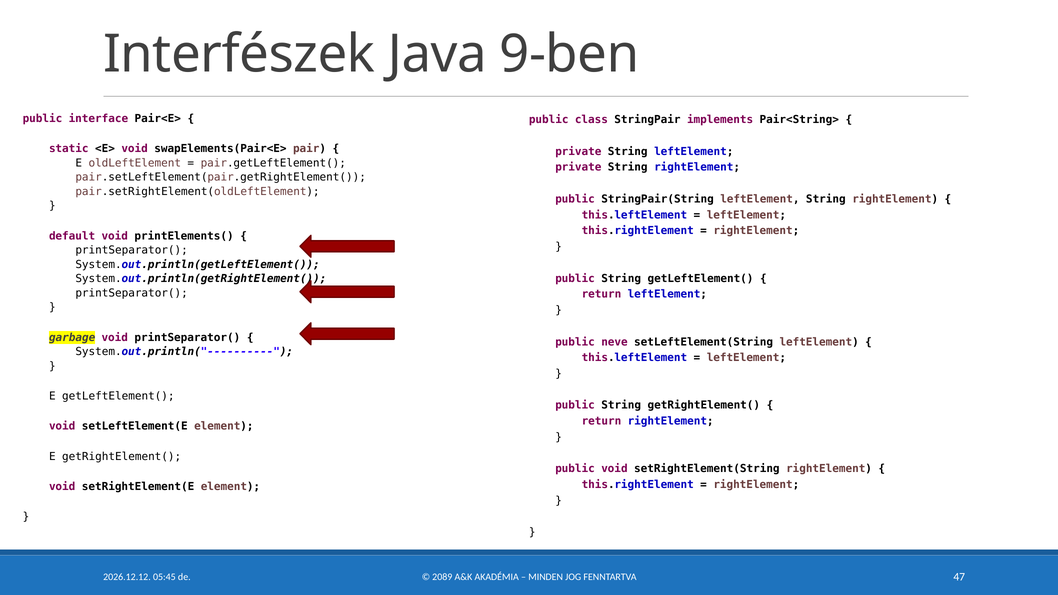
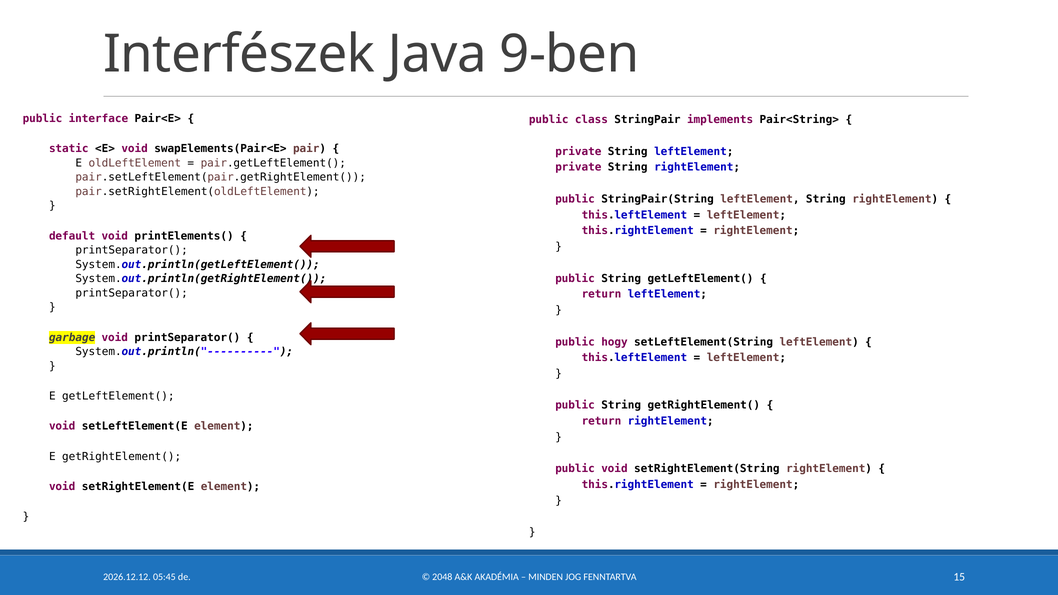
neve: neve -> hogy
2089: 2089 -> 2048
47: 47 -> 15
